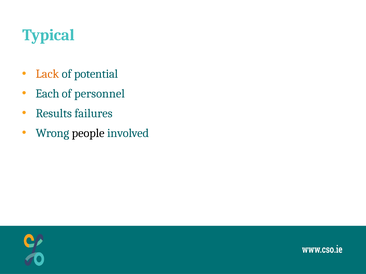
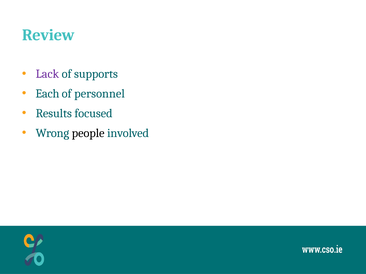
Typical: Typical -> Review
Lack colour: orange -> purple
potential: potential -> supports
failures: failures -> focused
